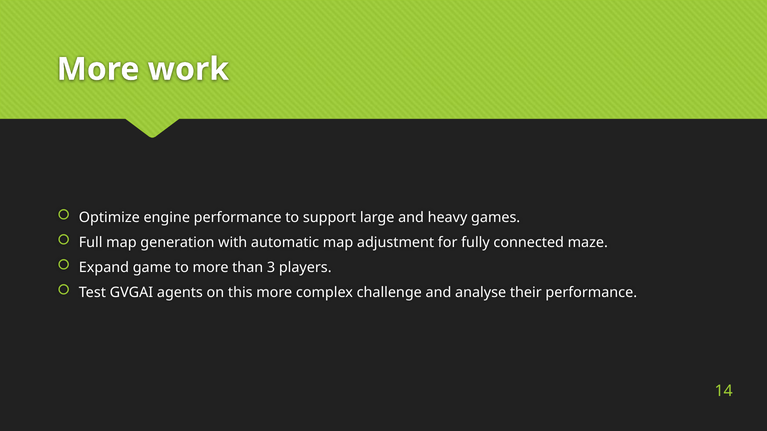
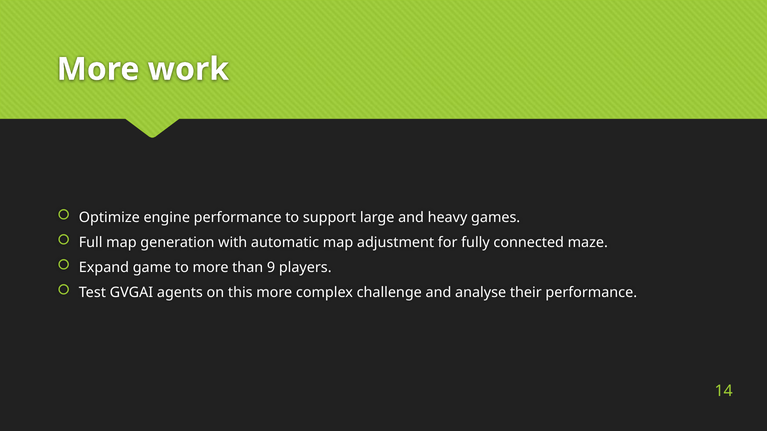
3: 3 -> 9
